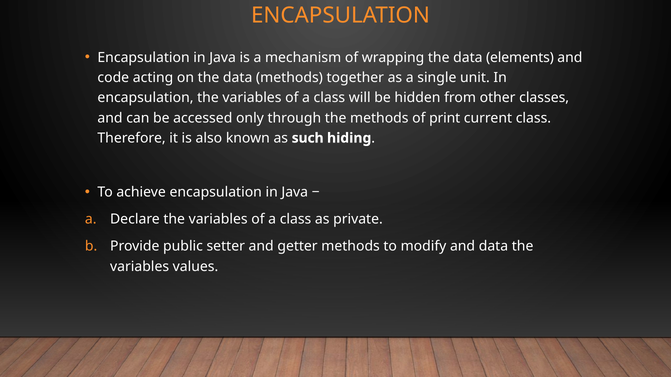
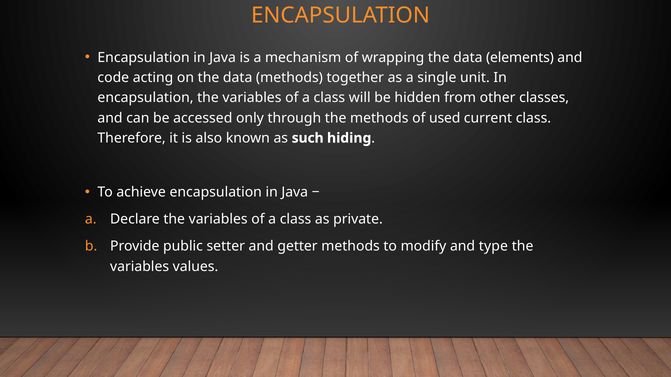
print: print -> used
and data: data -> type
